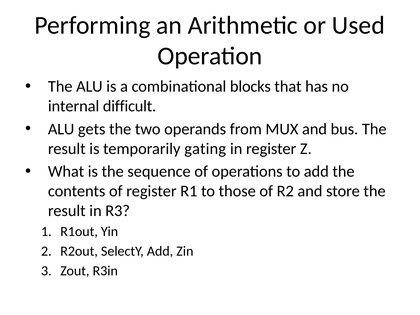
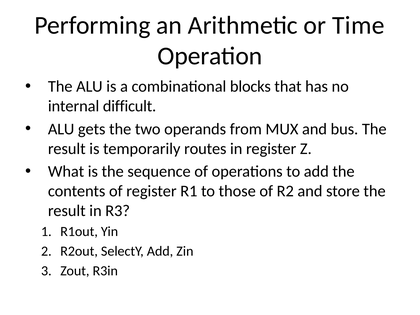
Used: Used -> Time
gating: gating -> routes
